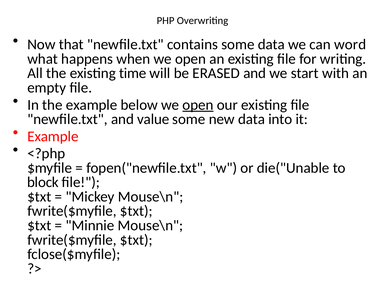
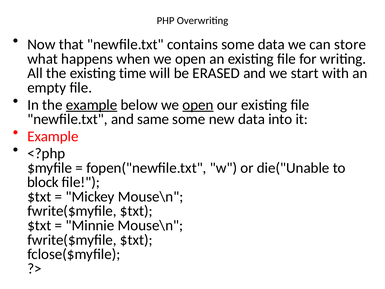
word: word -> store
example at (92, 105) underline: none -> present
value: value -> same
